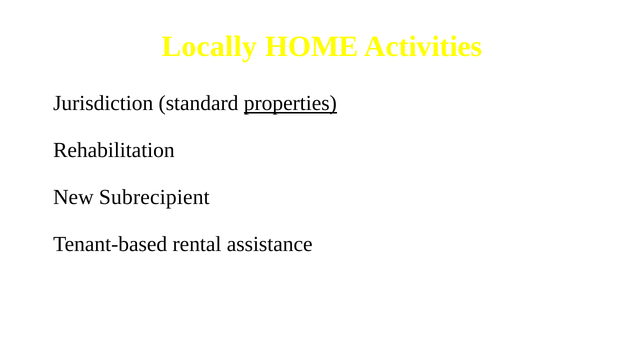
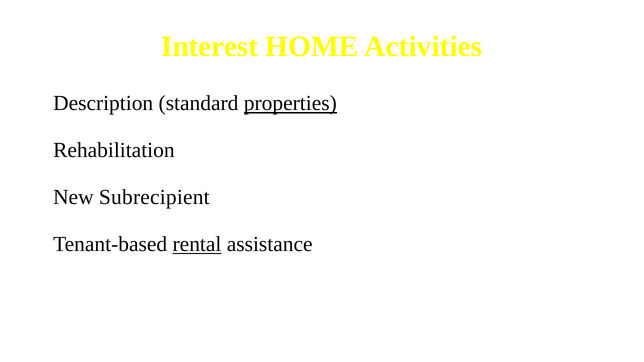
Locally: Locally -> Interest
Jurisdiction: Jurisdiction -> Description
rental underline: none -> present
